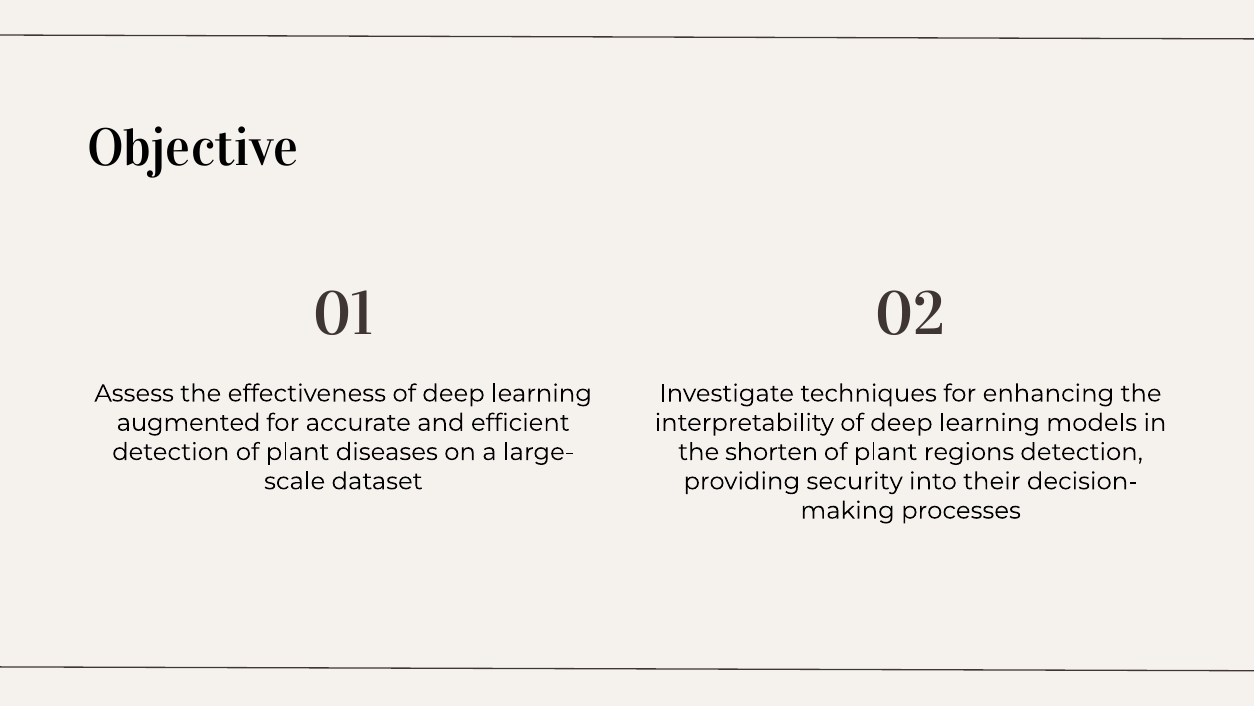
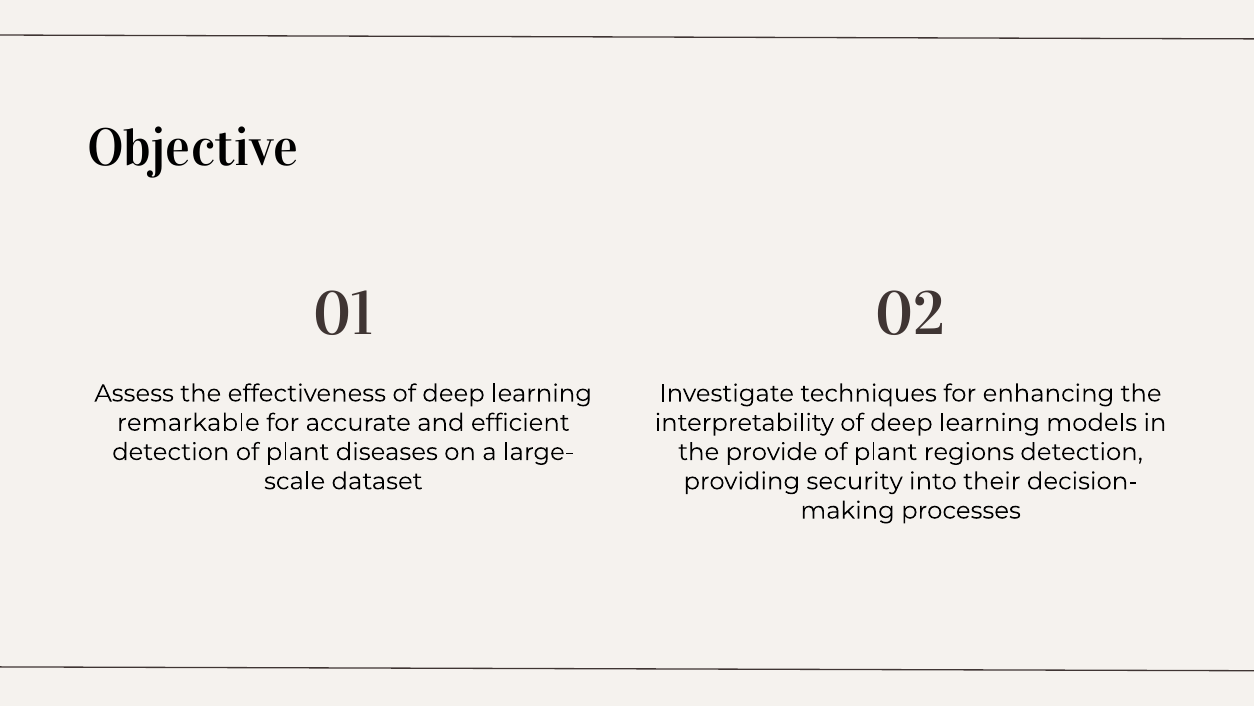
augmented: augmented -> remarkable
shorten: shorten -> provide
